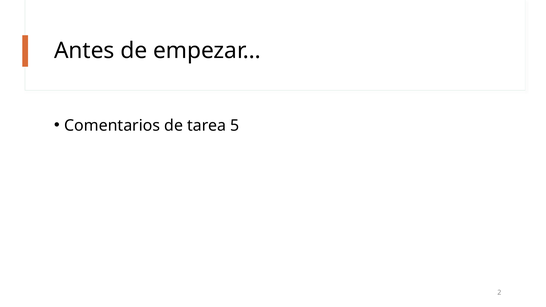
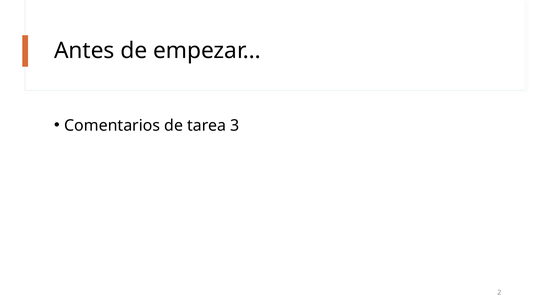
5: 5 -> 3
